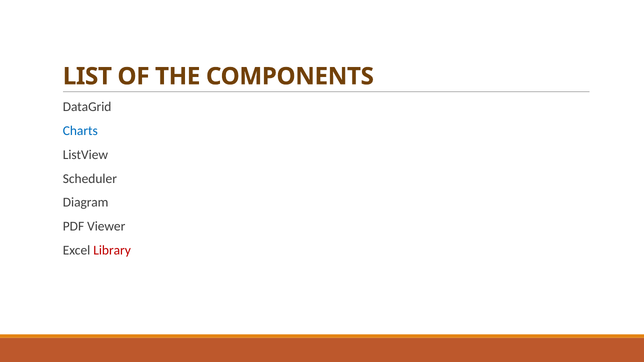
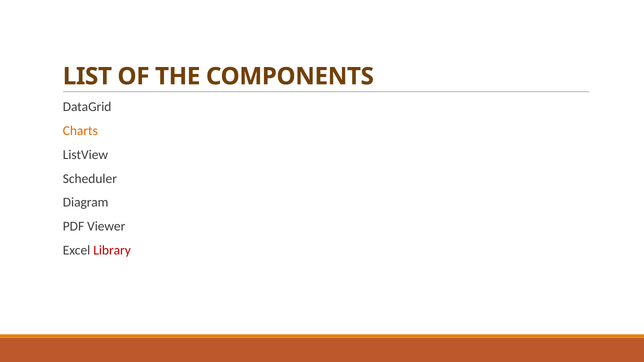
Charts colour: blue -> orange
